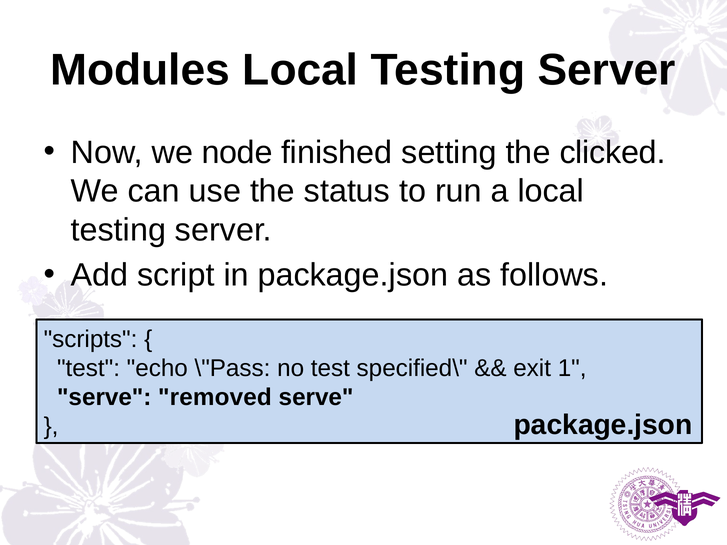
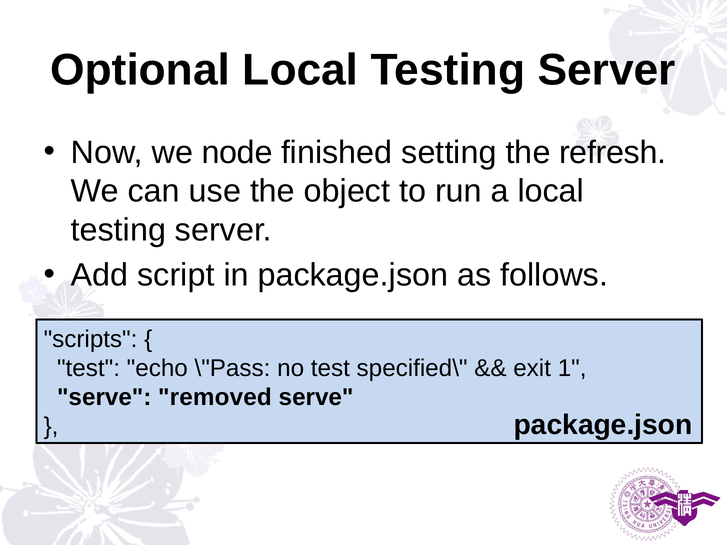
Modules: Modules -> Optional
clicked: clicked -> refresh
status: status -> object
